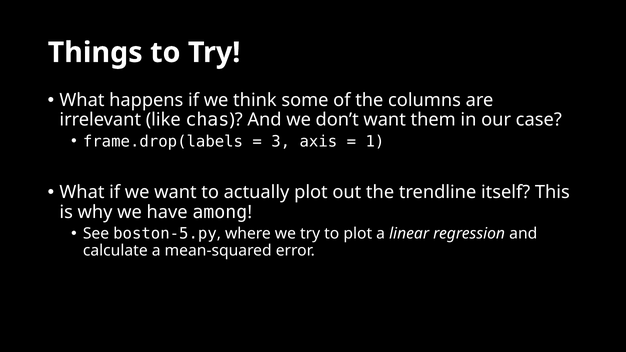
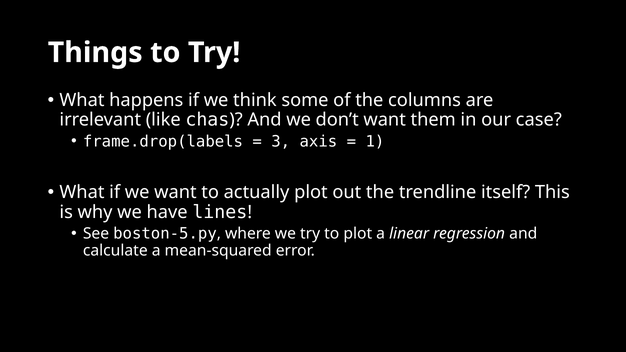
among: among -> lines
